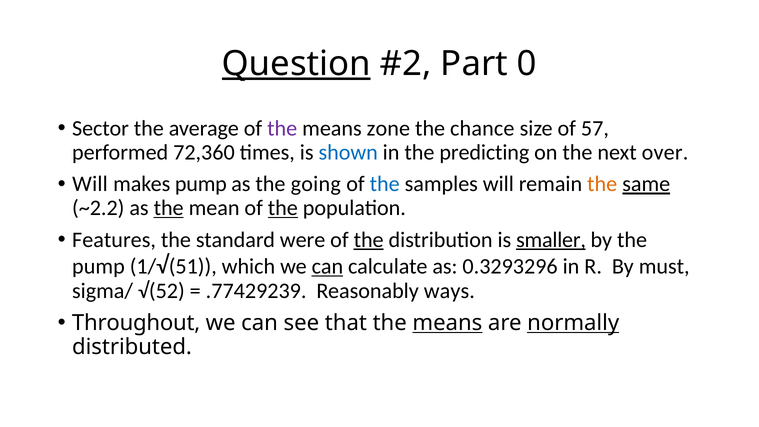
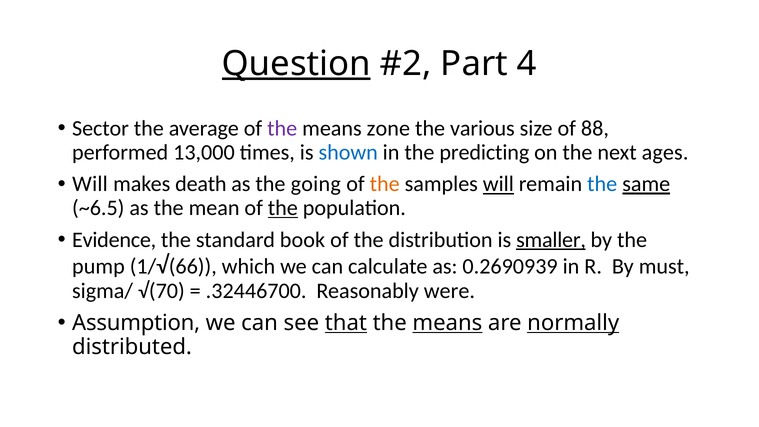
0: 0 -> 4
chance: chance -> various
57: 57 -> 88
72,360: 72,360 -> 13,000
over: over -> ages
makes pump: pump -> death
the at (385, 184) colour: blue -> orange
will at (498, 184) underline: none -> present
the at (602, 184) colour: orange -> blue
~2.2: ~2.2 -> ~6.5
the at (169, 208) underline: present -> none
Features: Features -> Evidence
were: were -> book
the at (369, 240) underline: present -> none
51: 51 -> 66
can at (327, 266) underline: present -> none
0.3293296: 0.3293296 -> 0.2690939
√(52: √(52 -> √(70
.77429239: .77429239 -> .32446700
ways: ways -> were
Throughout: Throughout -> Assumption
that underline: none -> present
